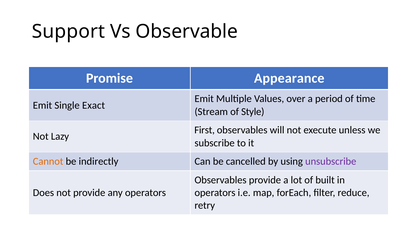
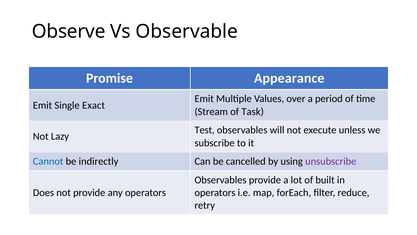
Support: Support -> Observe
Style: Style -> Task
First: First -> Test
Cannot colour: orange -> blue
